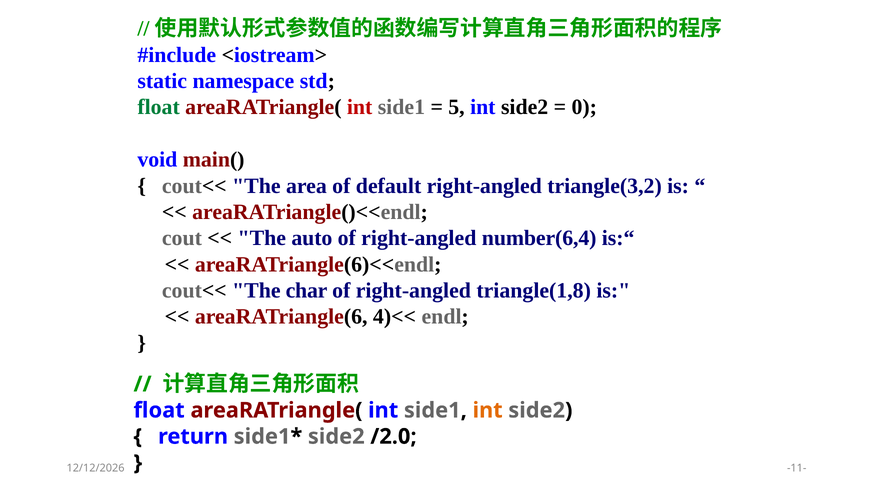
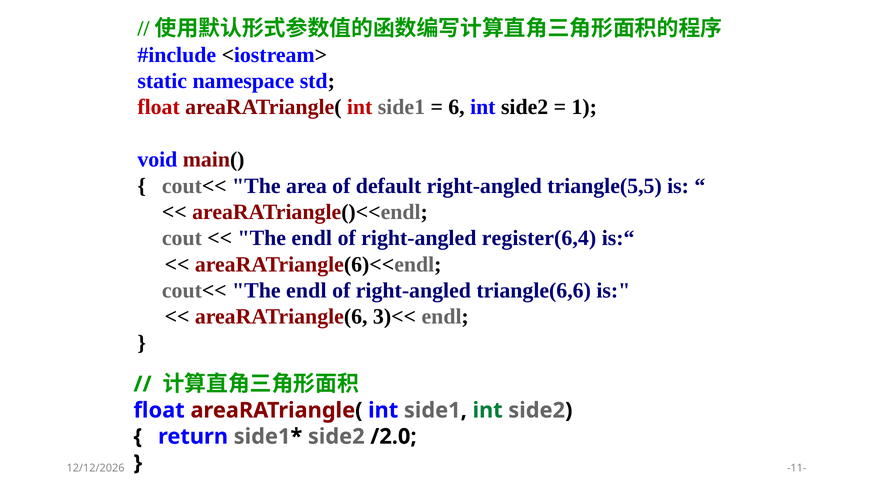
float at (159, 107) colour: green -> red
5: 5 -> 6
0: 0 -> 1
triangle(3,2: triangle(3,2 -> triangle(5,5
auto at (312, 238): auto -> endl
number(6,4: number(6,4 -> register(6,4
cout<< The char: char -> endl
triangle(1,8: triangle(1,8 -> triangle(6,6
4)<<: 4)<< -> 3)<<
int at (488, 410) colour: orange -> green
